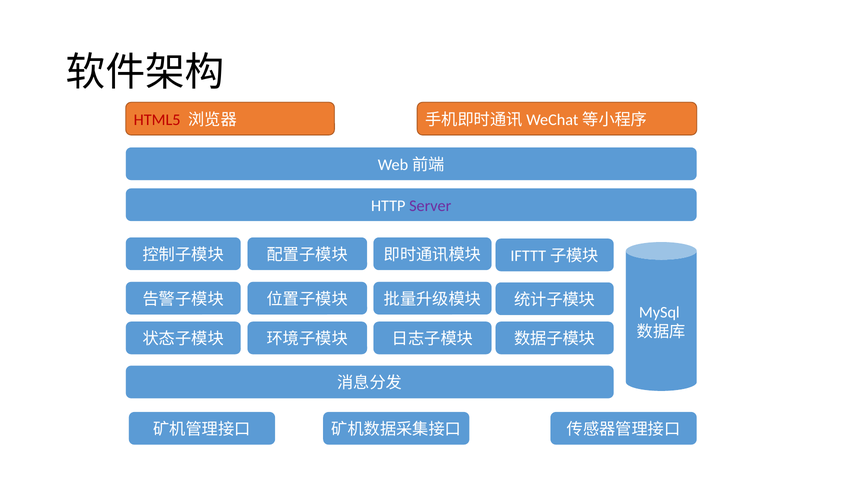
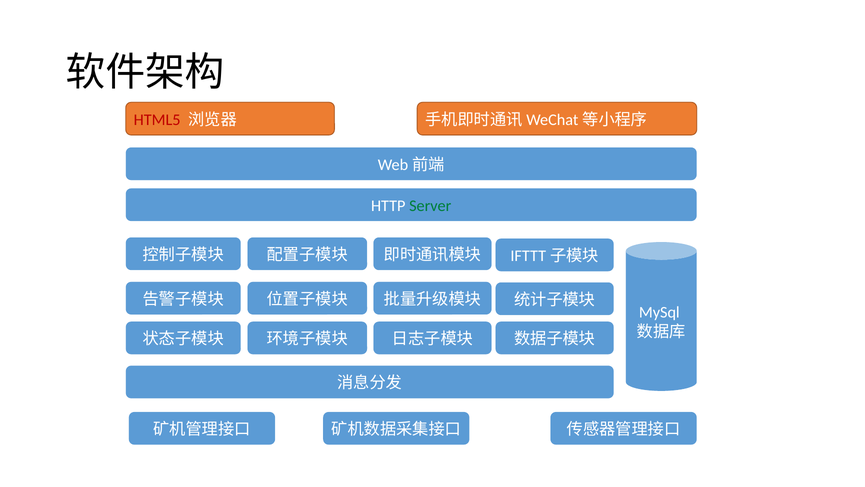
Server colour: purple -> green
